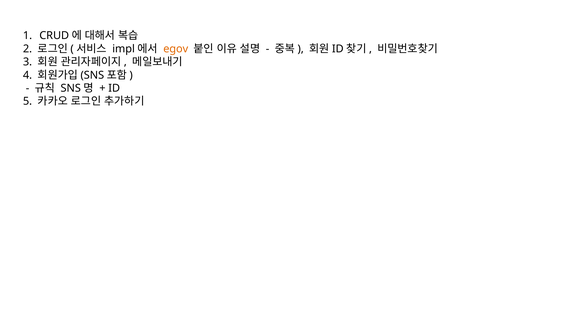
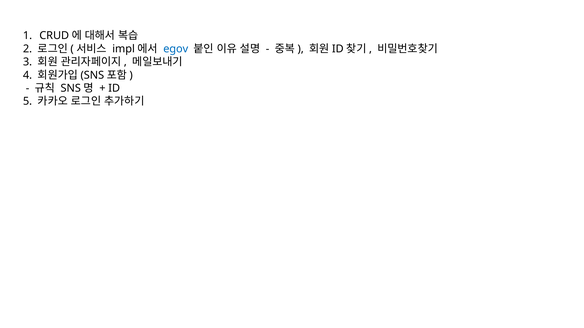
egov colour: orange -> blue
